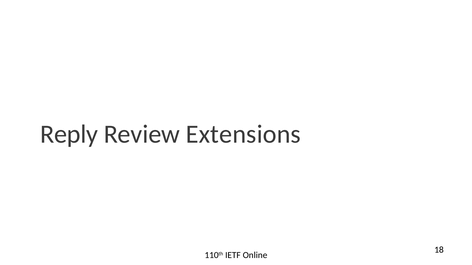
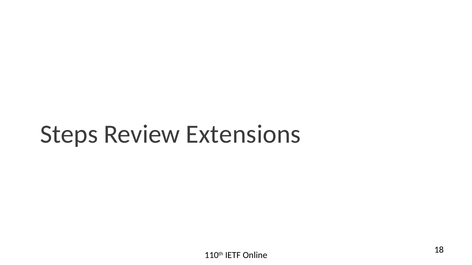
Reply: Reply -> Steps
